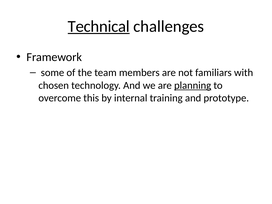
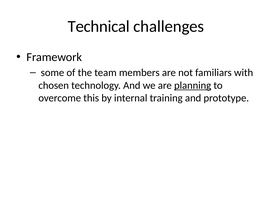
Technical underline: present -> none
